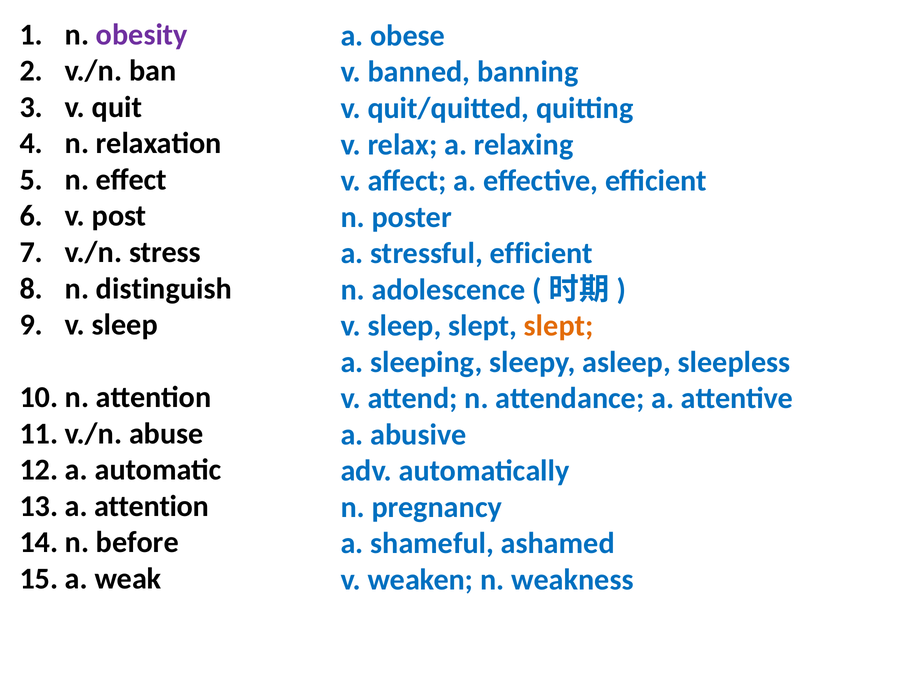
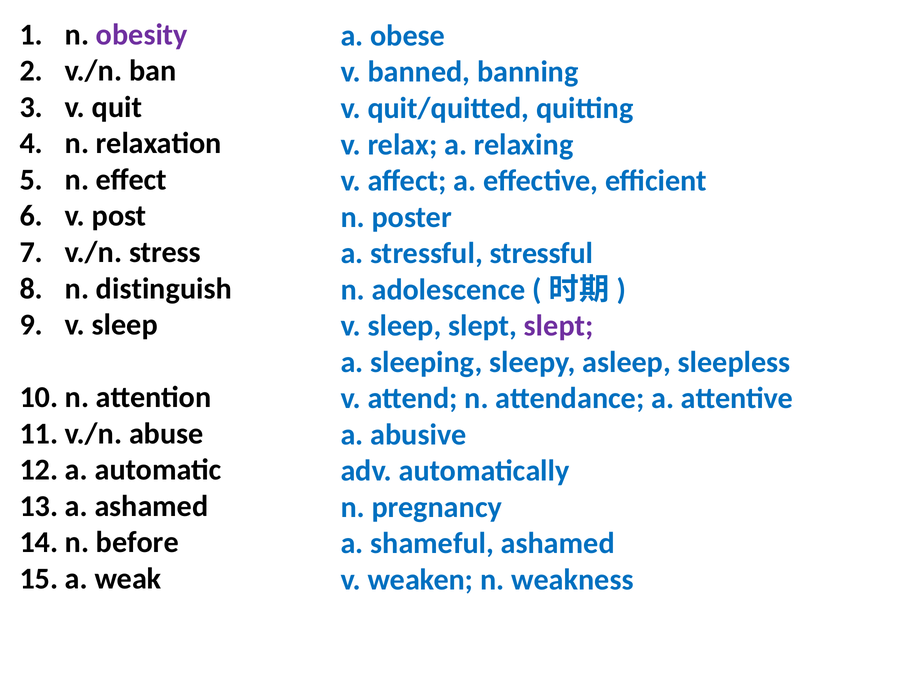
stressful efficient: efficient -> stressful
slept at (559, 326) colour: orange -> purple
attention at (152, 506): attention -> ashamed
